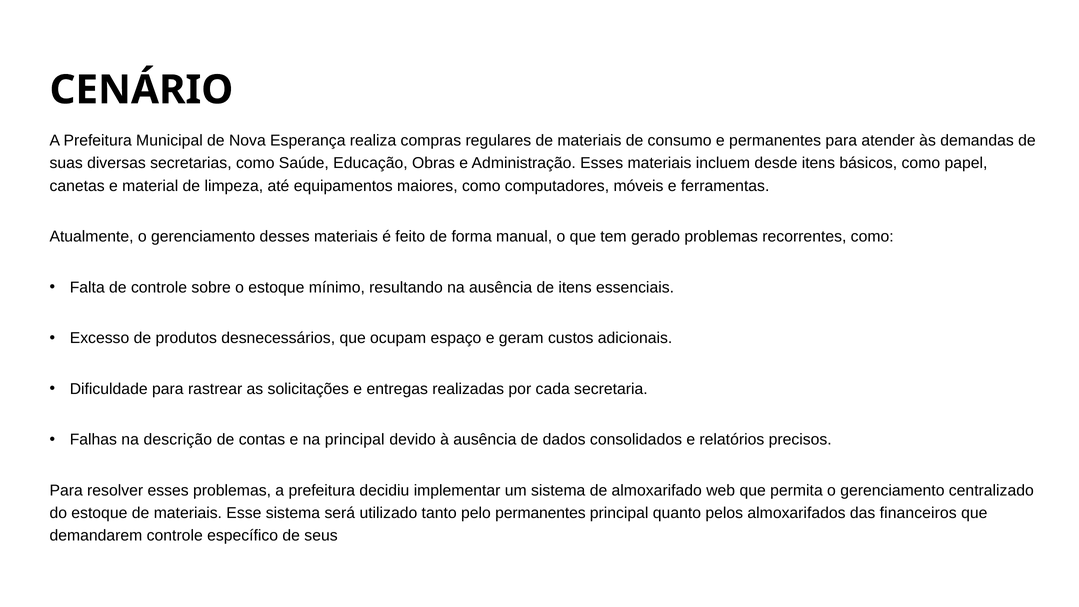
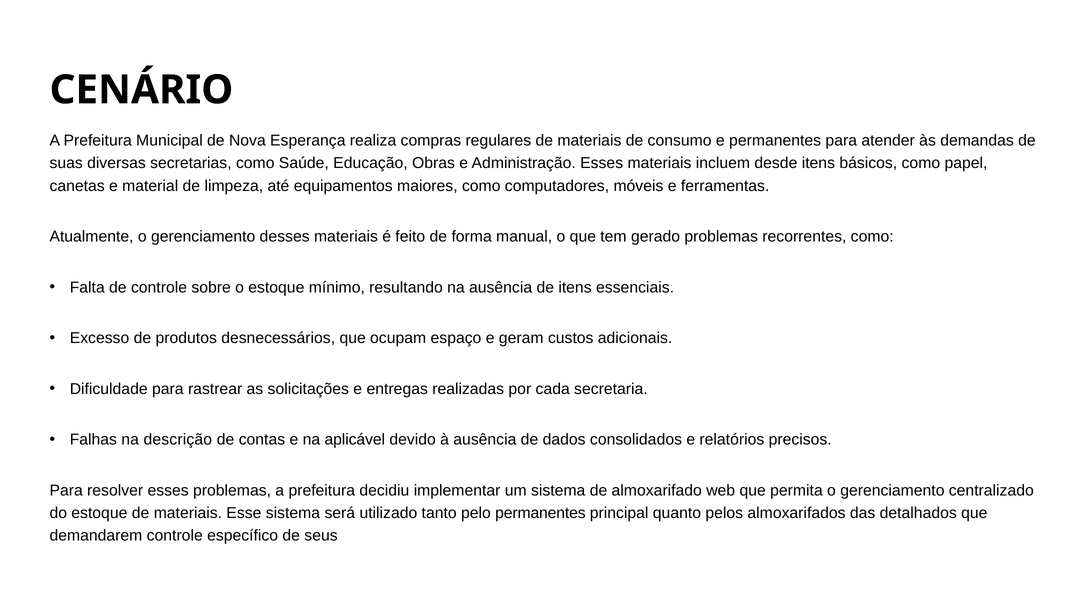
na principal: principal -> aplicável
financeiros: financeiros -> detalhados
